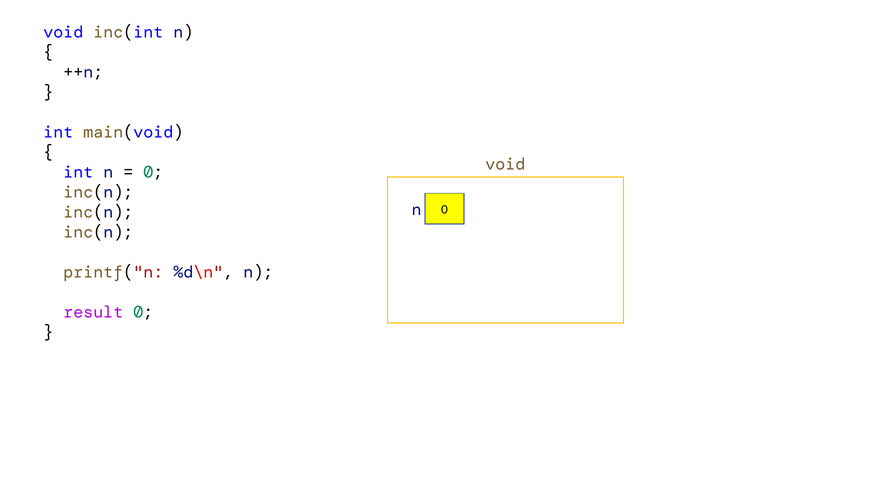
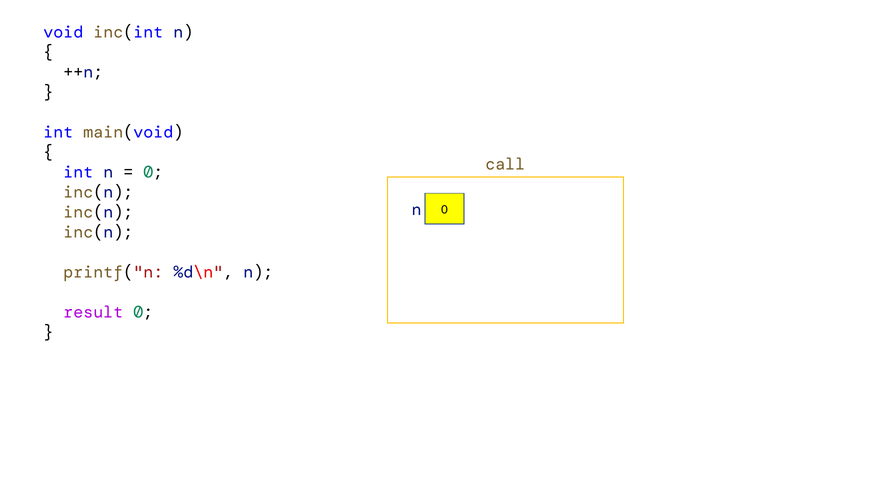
void at (505, 164): void -> call
